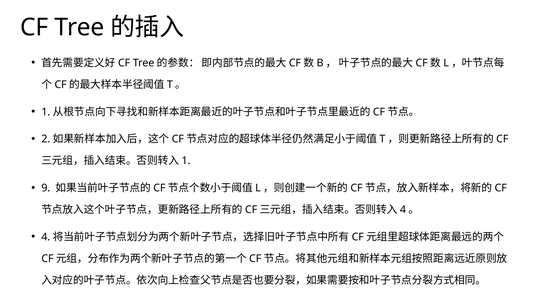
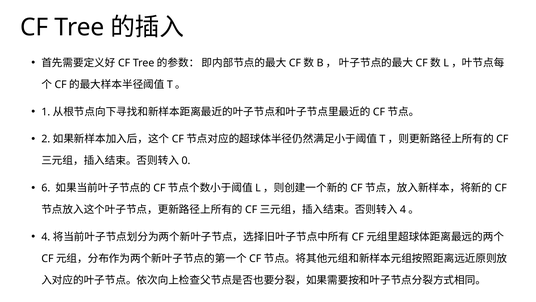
1 at (186, 161): 1 -> 0
9: 9 -> 6
